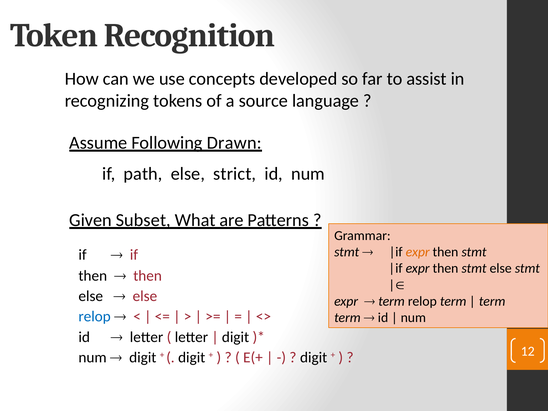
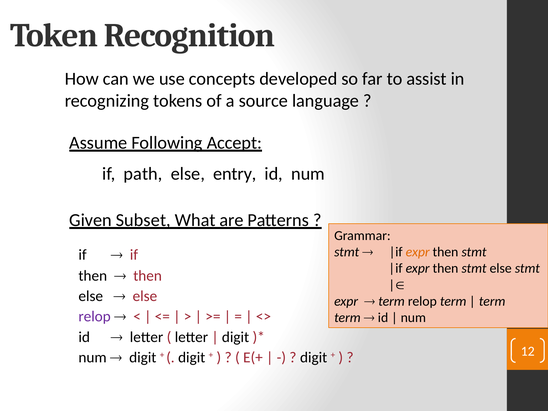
Drawn: Drawn -> Accept
strict: strict -> entry
relop at (95, 317) colour: blue -> purple
